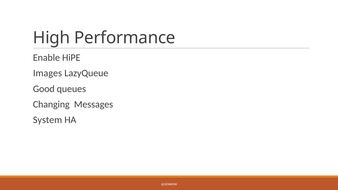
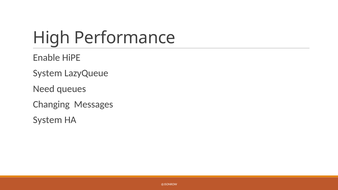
Images at (47, 73): Images -> System
Good: Good -> Need
